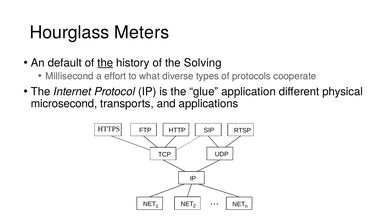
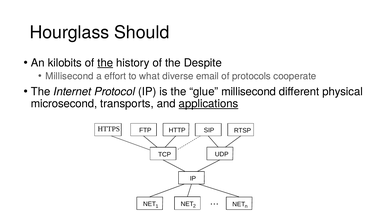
Meters: Meters -> Should
default: default -> kilobits
Solving: Solving -> Despite
types: types -> email
glue application: application -> millisecond
applications underline: none -> present
